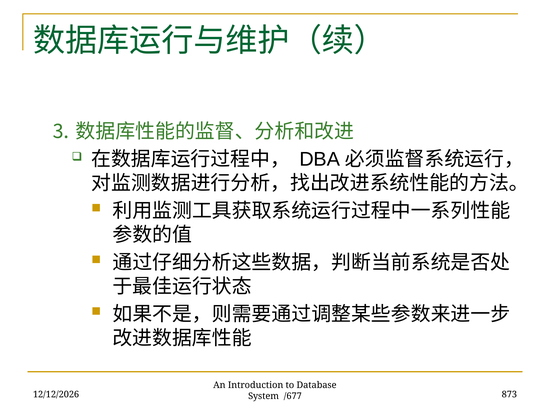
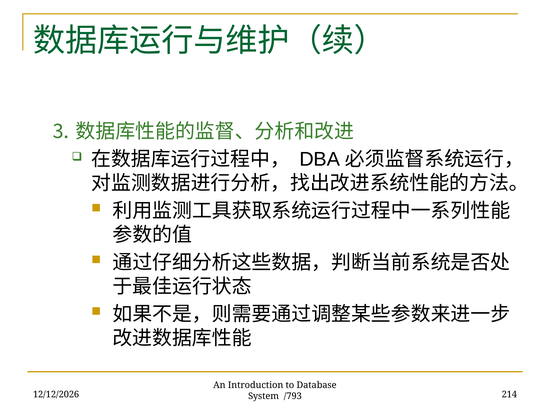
873: 873 -> 214
/677: /677 -> /793
